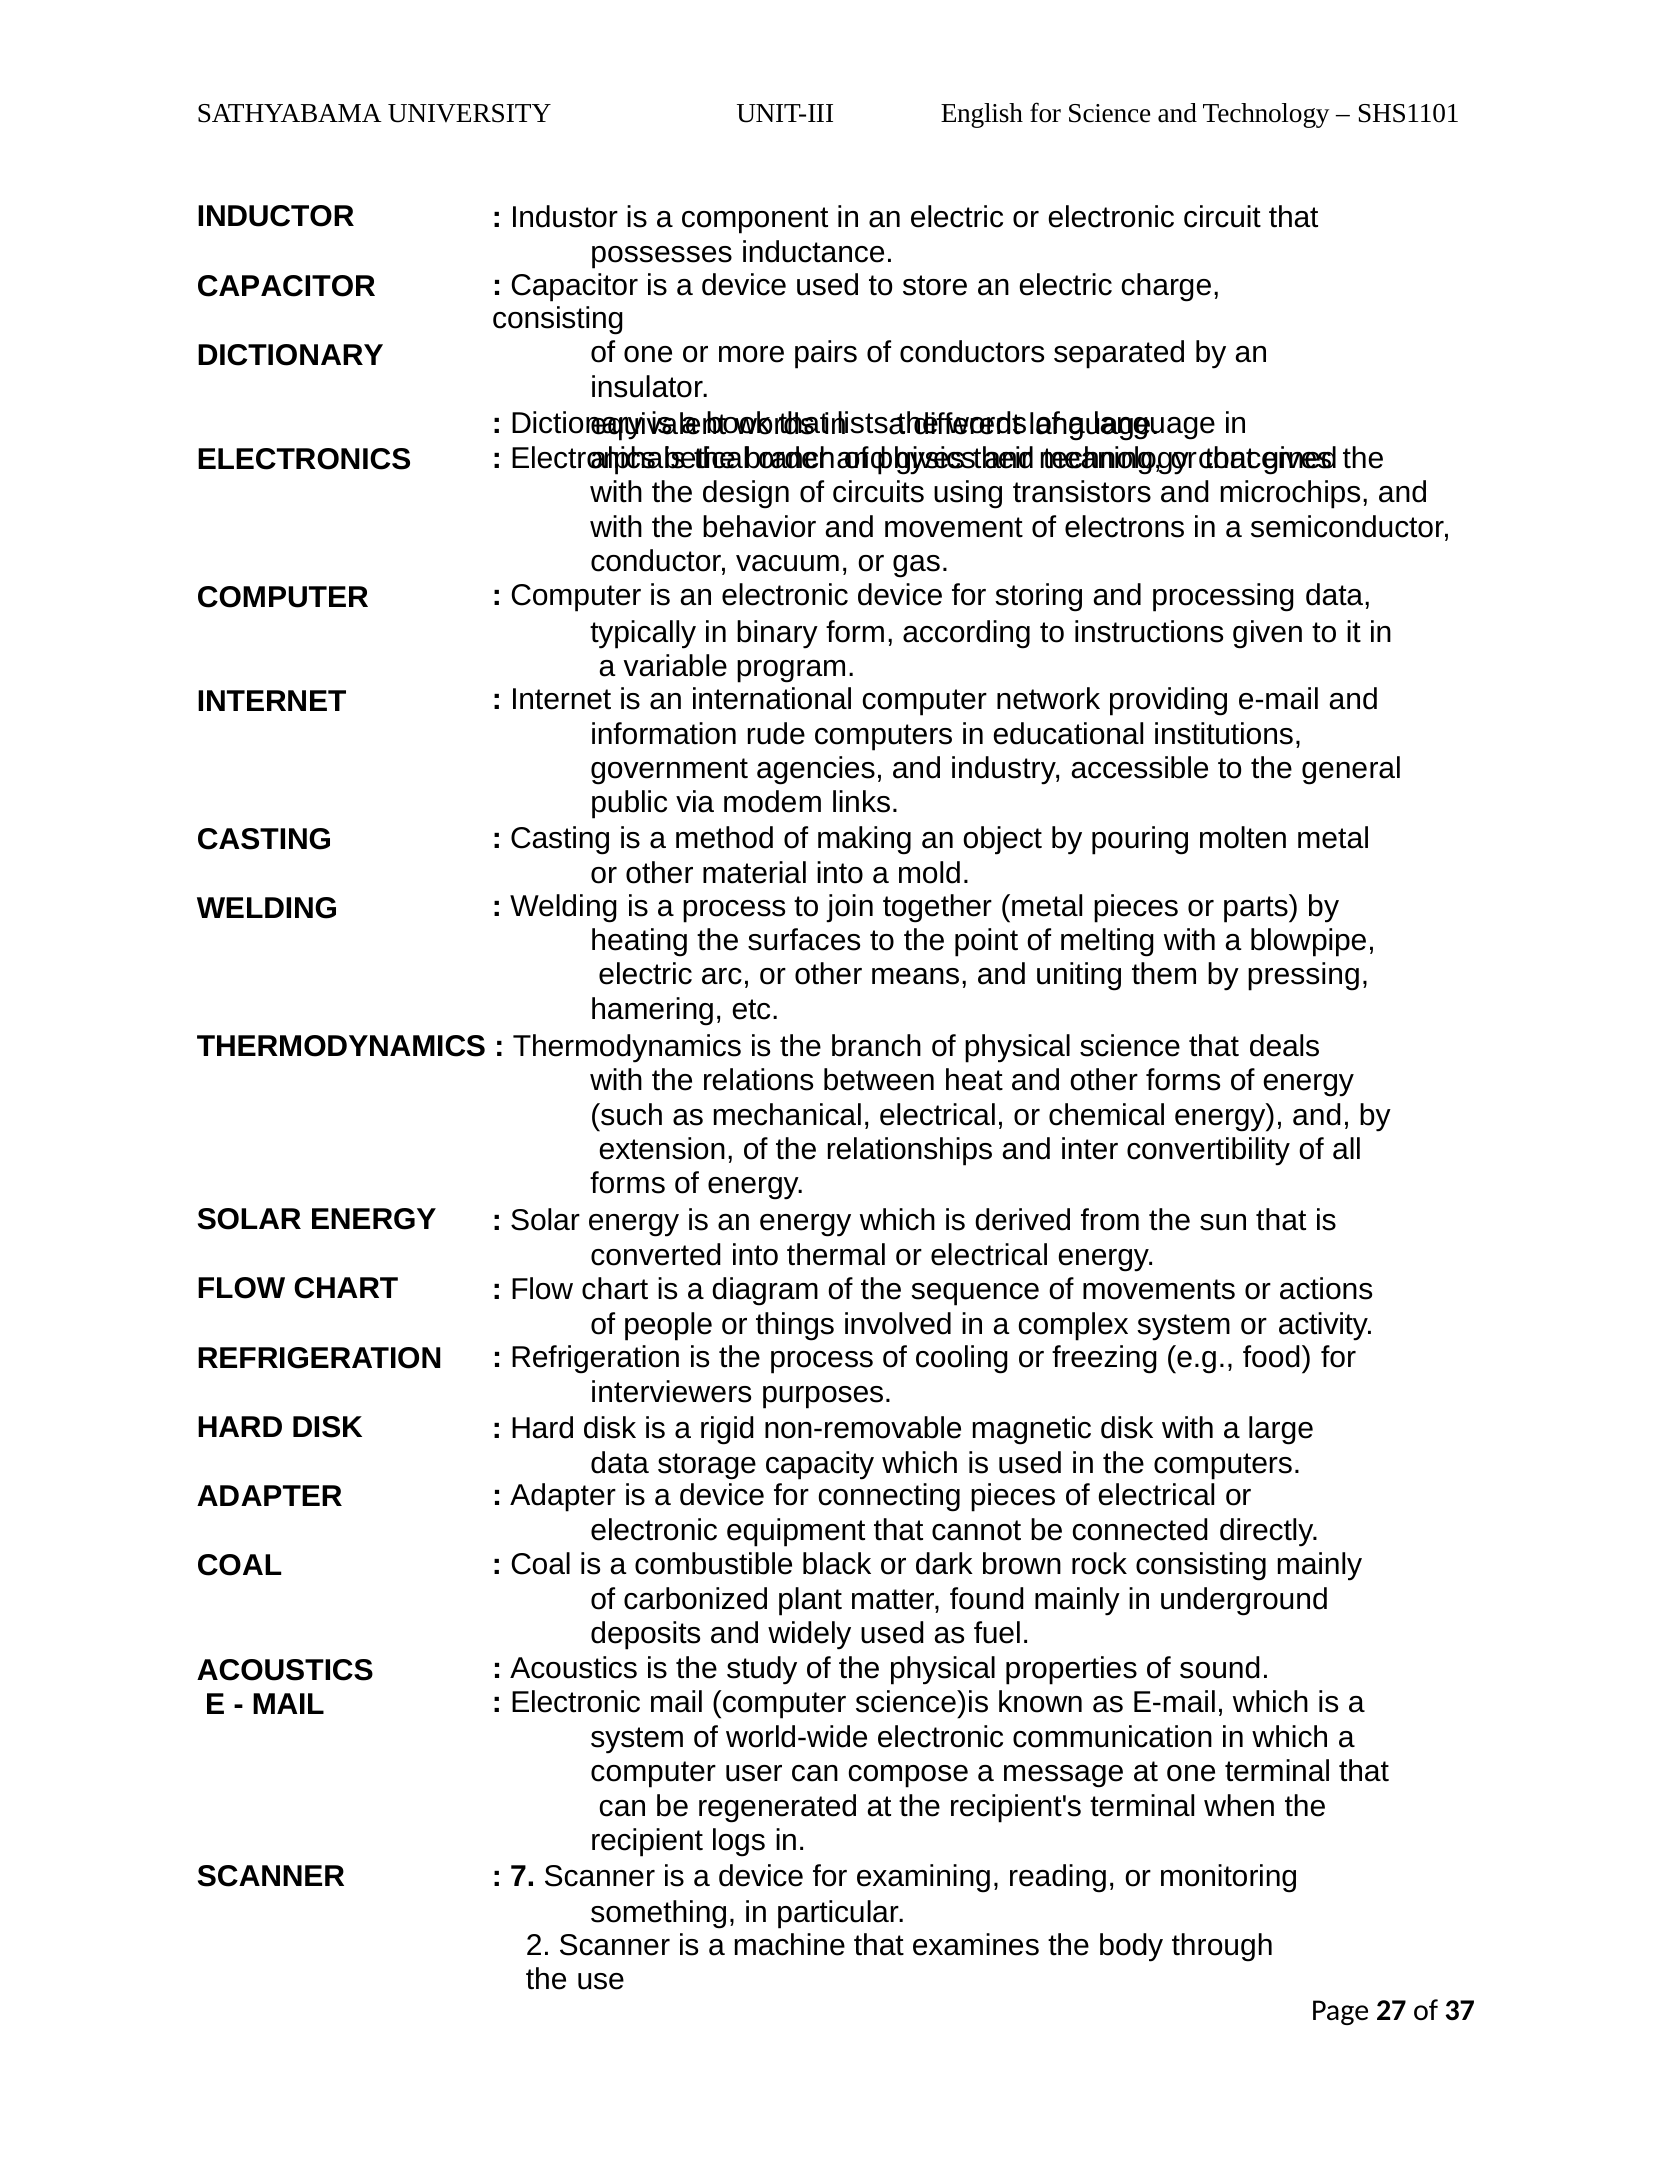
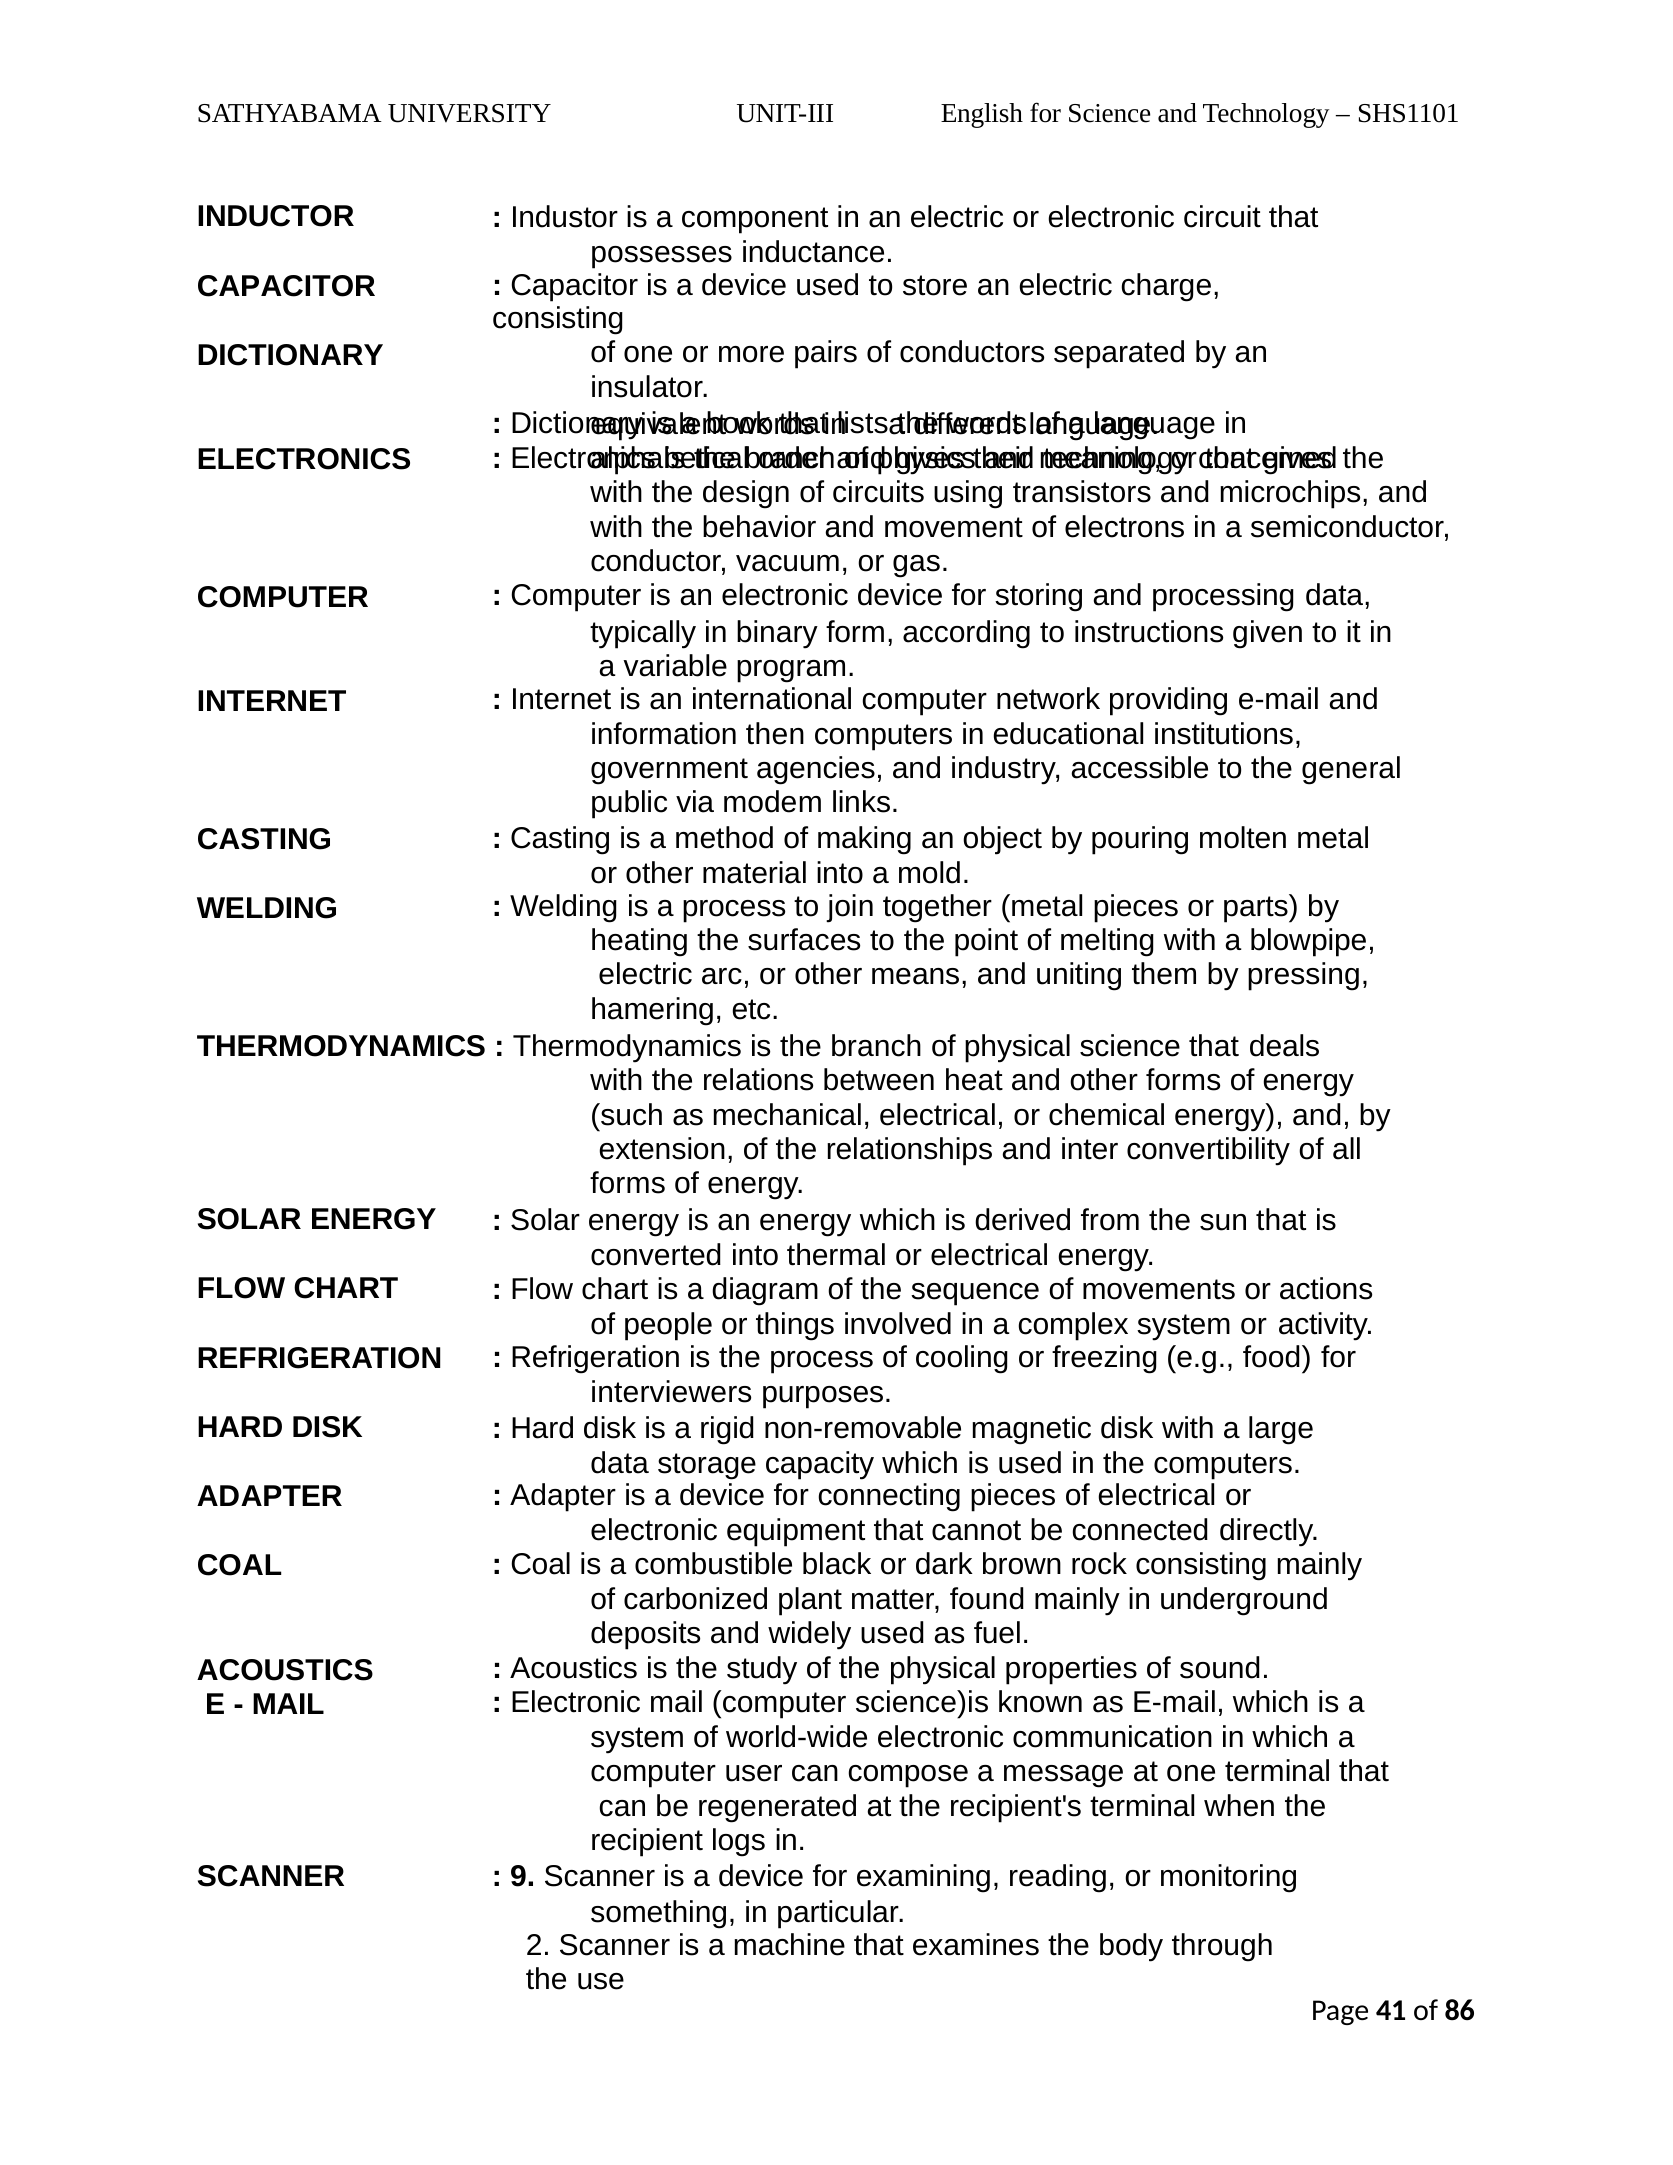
rude: rude -> then
7: 7 -> 9
27: 27 -> 41
37: 37 -> 86
